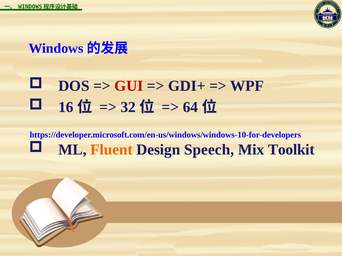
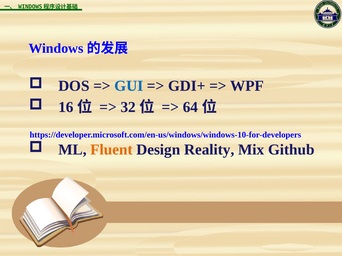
GUI colour: red -> blue
Speech: Speech -> Reality
Toolkit: Toolkit -> Github
